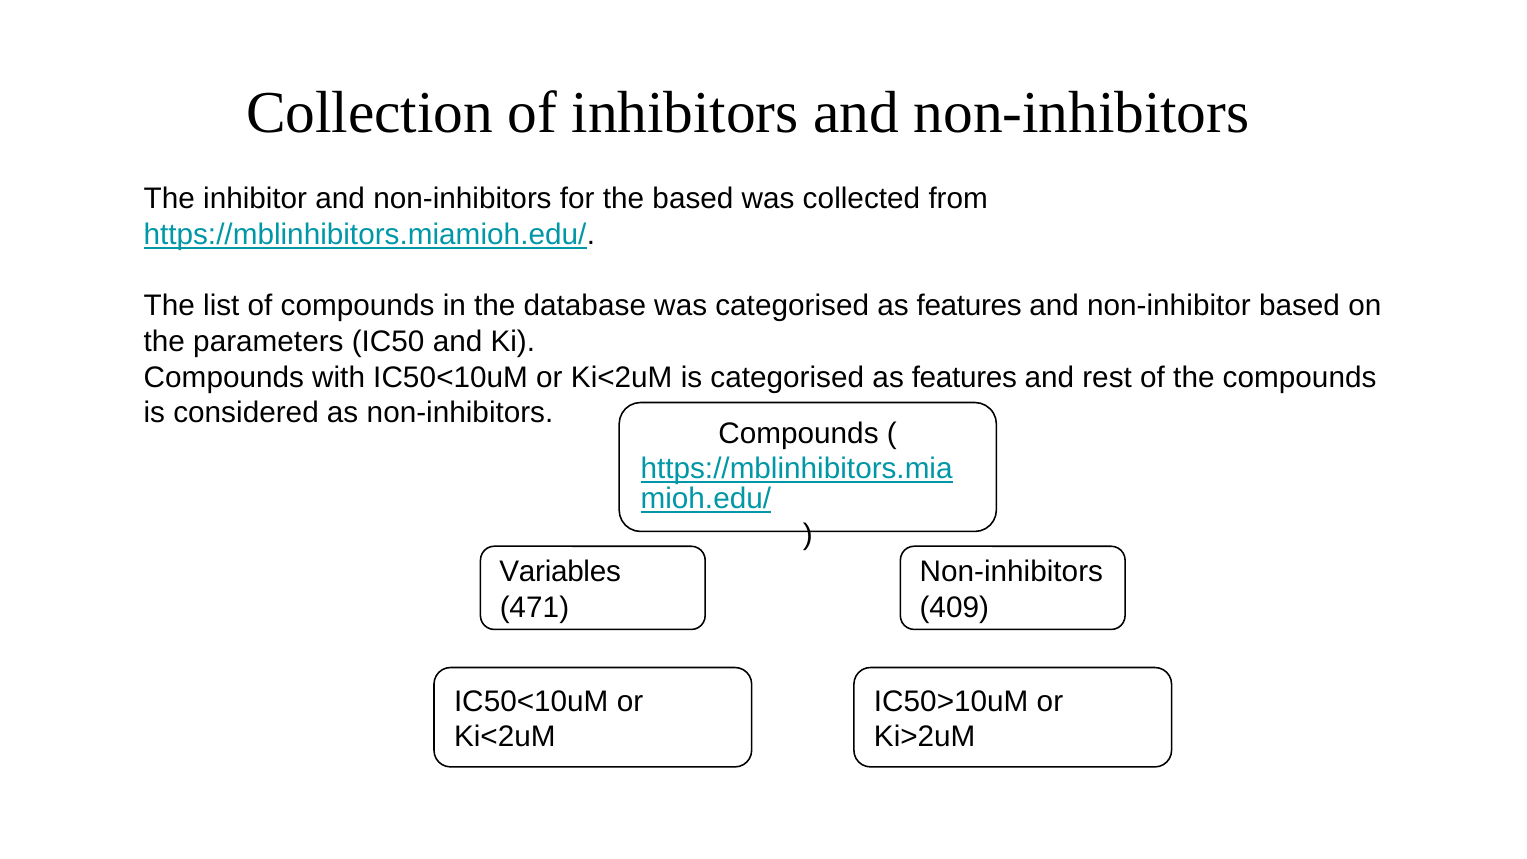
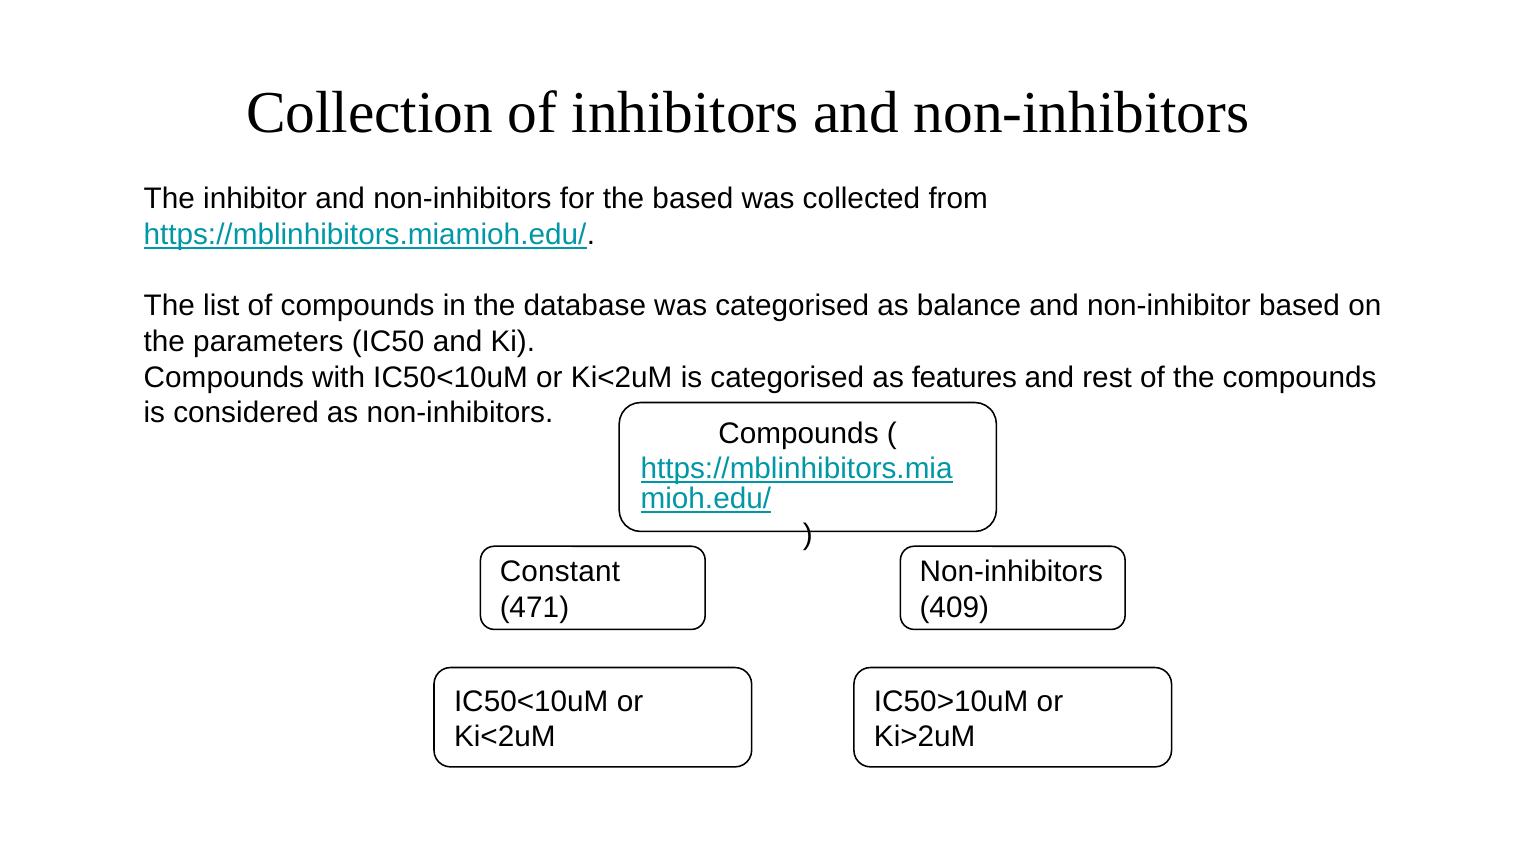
was categorised as features: features -> balance
Variables: Variables -> Constant
